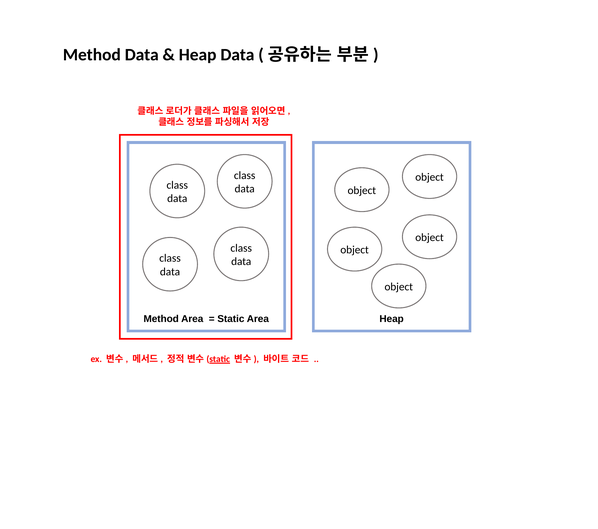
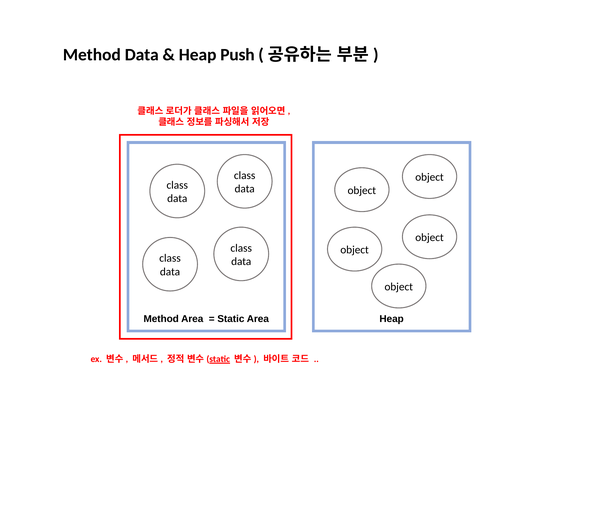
Heap Data: Data -> Push
